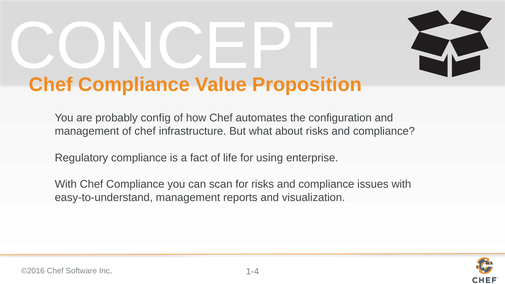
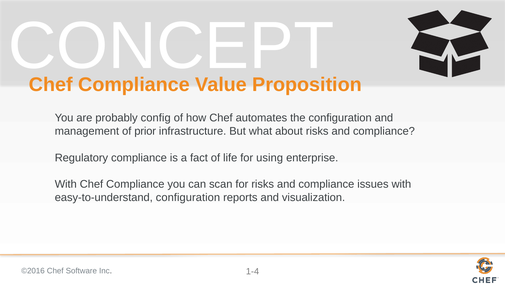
of chef: chef -> prior
easy-to-understand management: management -> configuration
